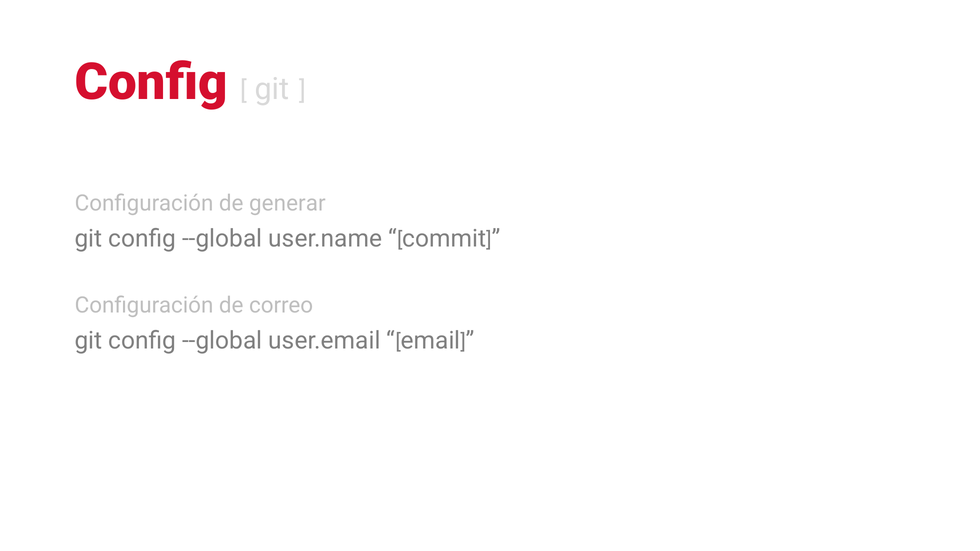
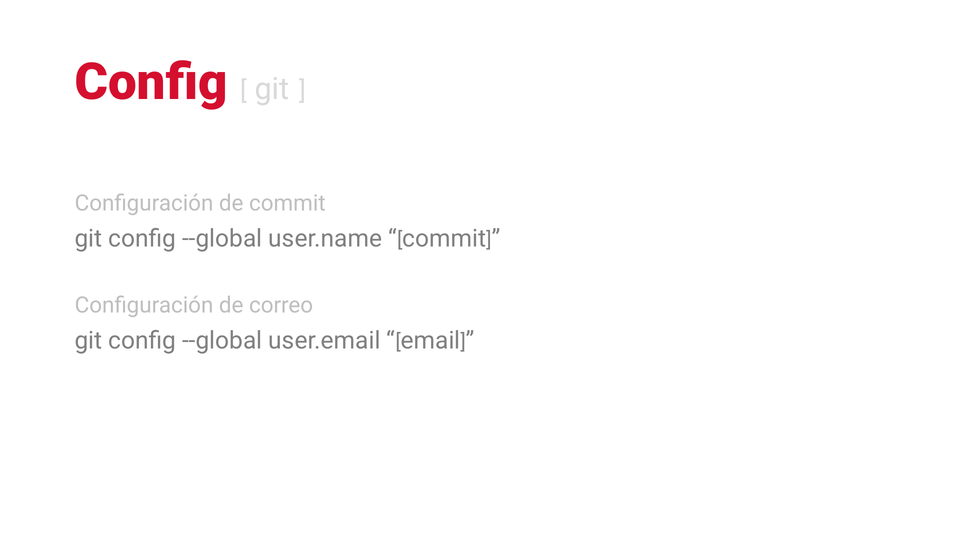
de generar: generar -> commit
